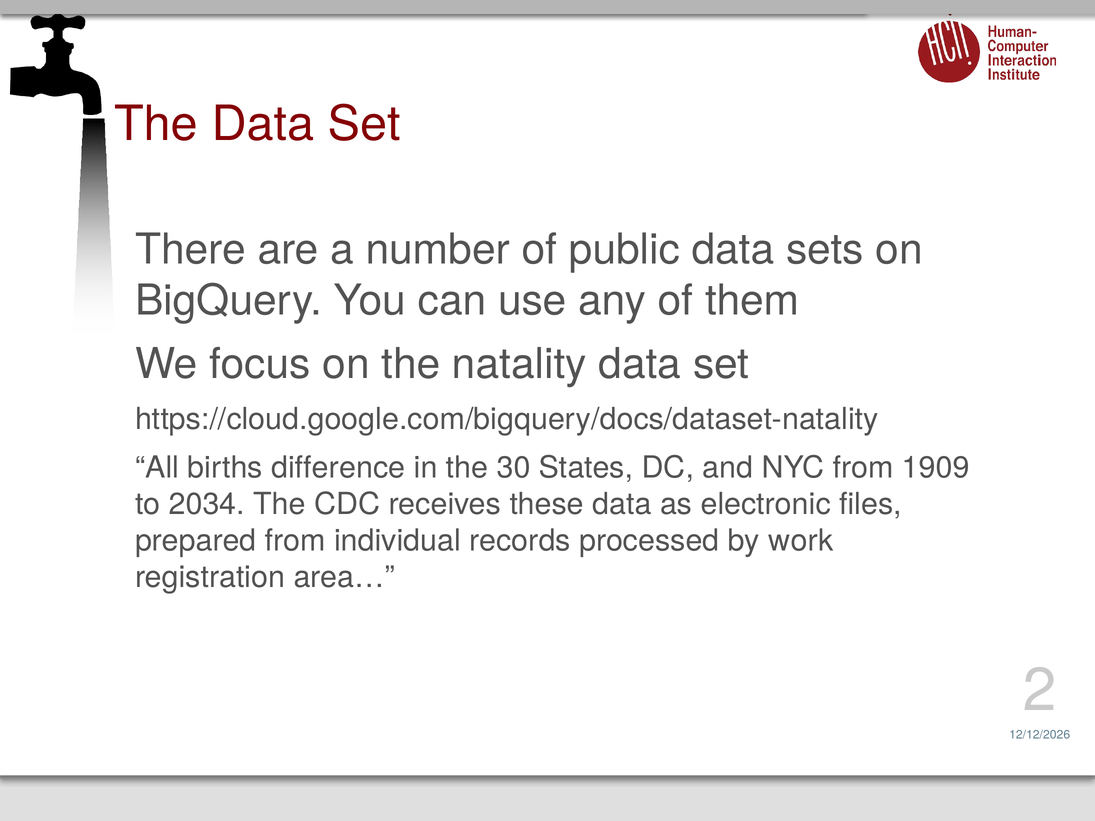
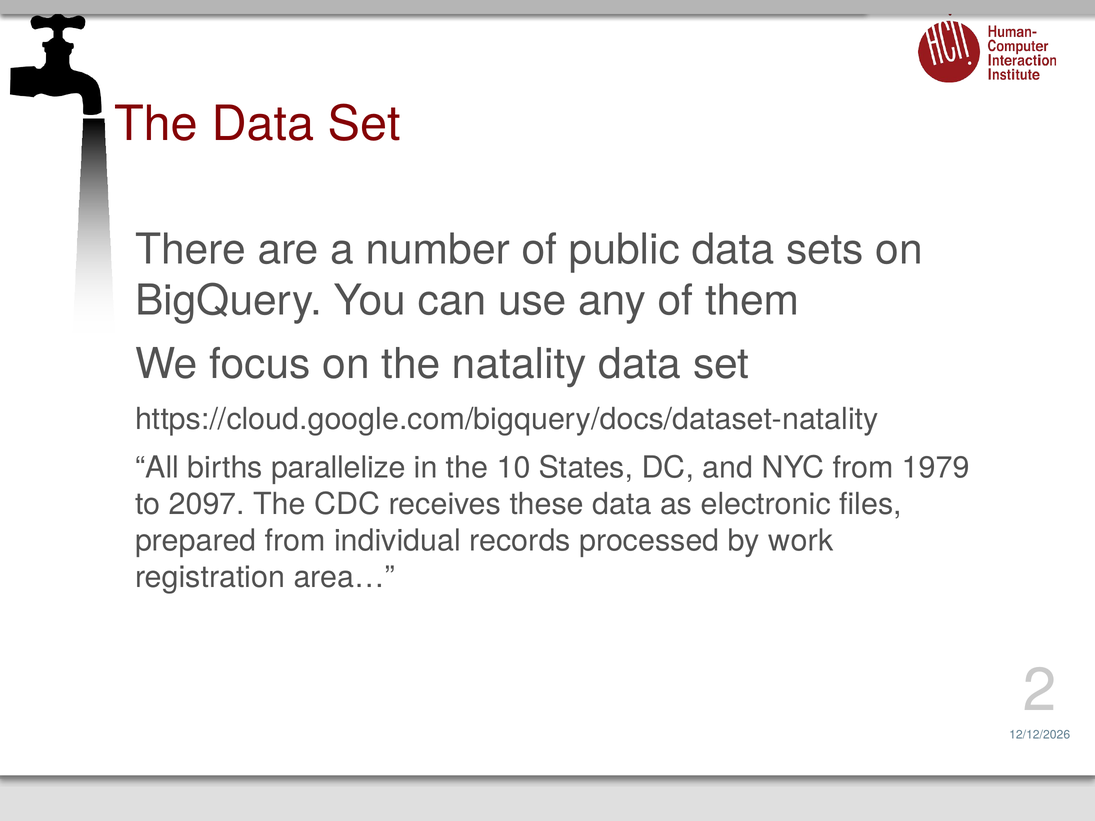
difference: difference -> parallelize
30: 30 -> 10
1909: 1909 -> 1979
2034: 2034 -> 2097
